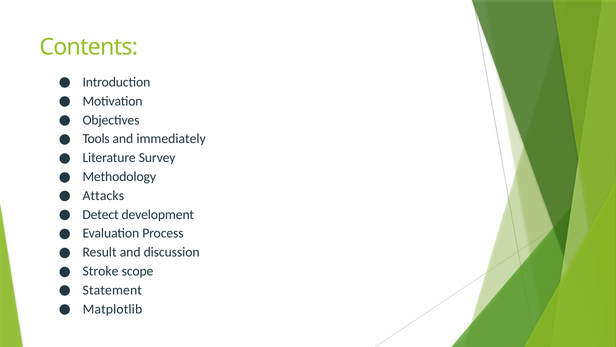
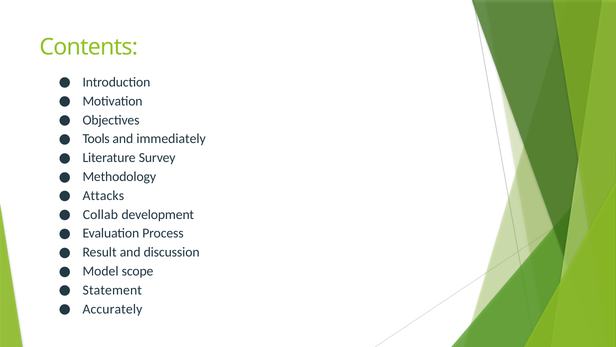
Detect: Detect -> Collab
Stroke: Stroke -> Model
Matplotlib: Matplotlib -> Accurately
